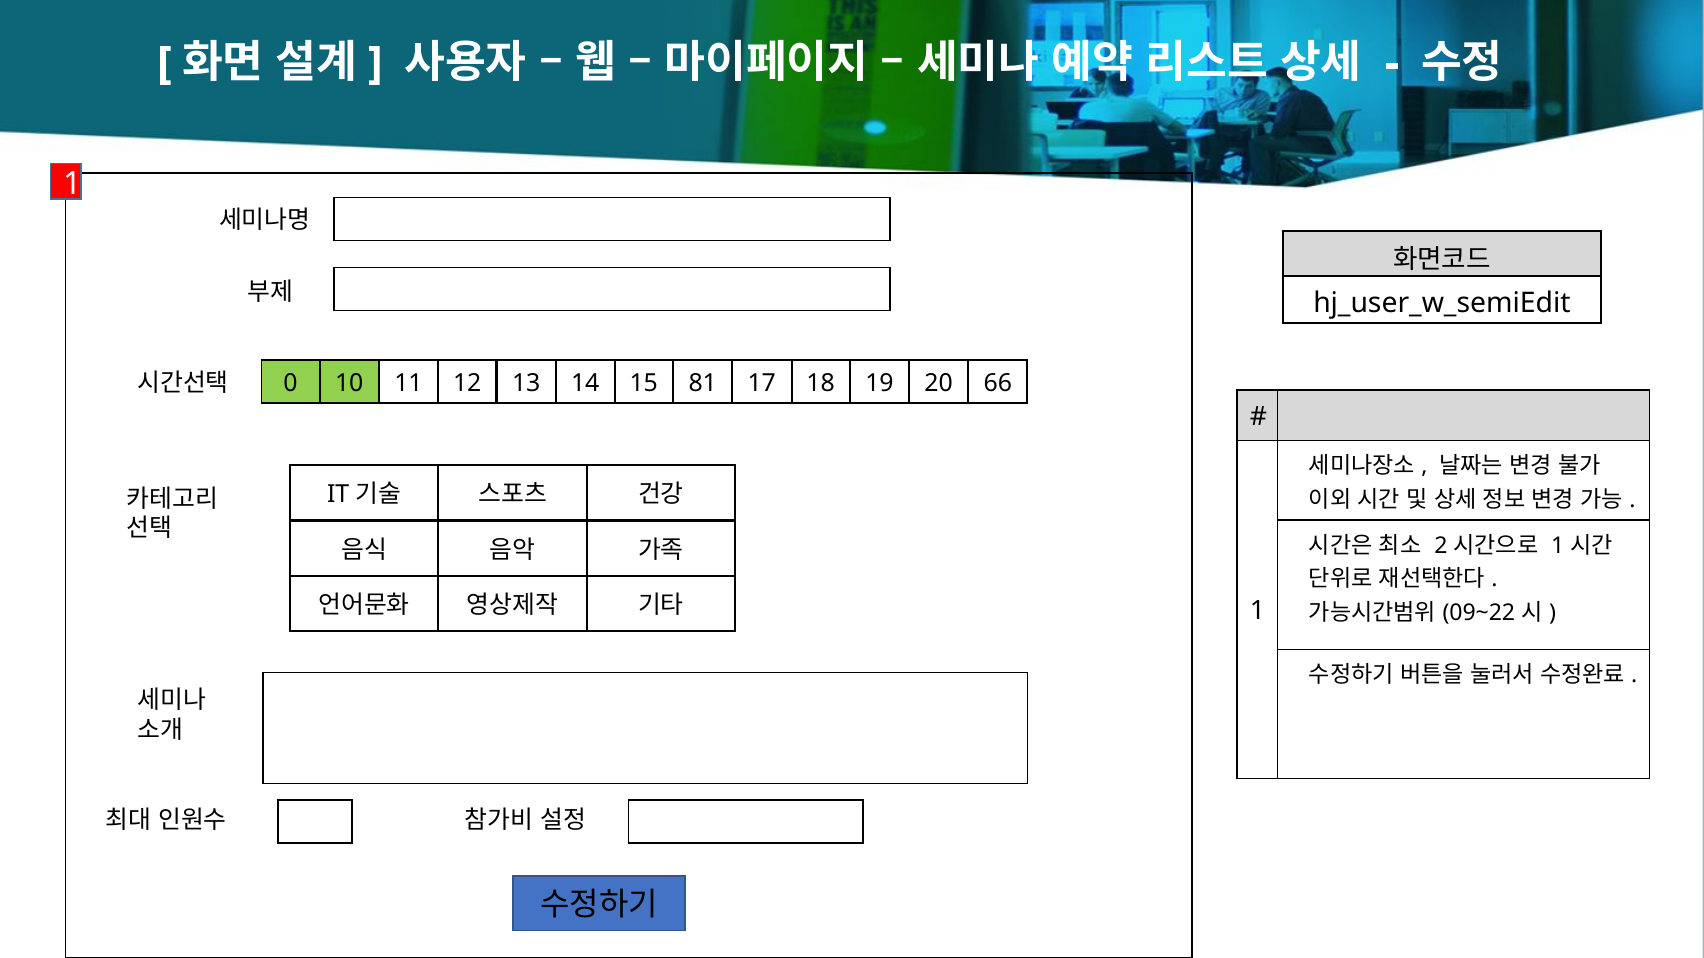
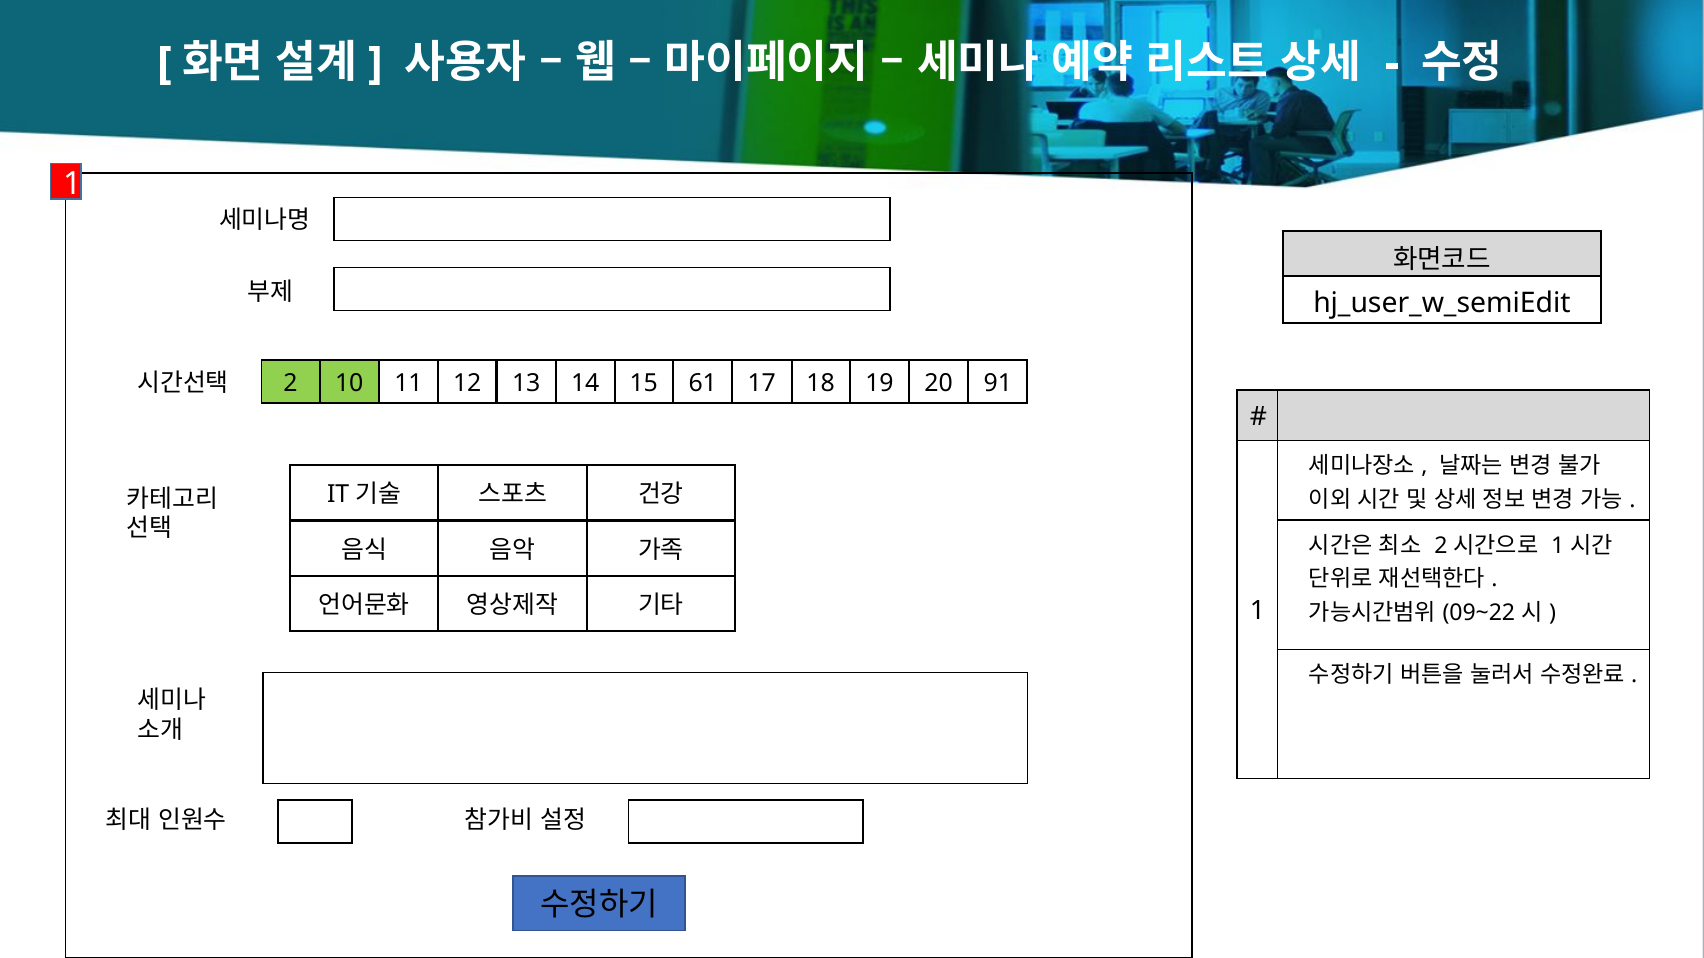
0 at (291, 384): 0 -> 2
81: 81 -> 61
66: 66 -> 91
